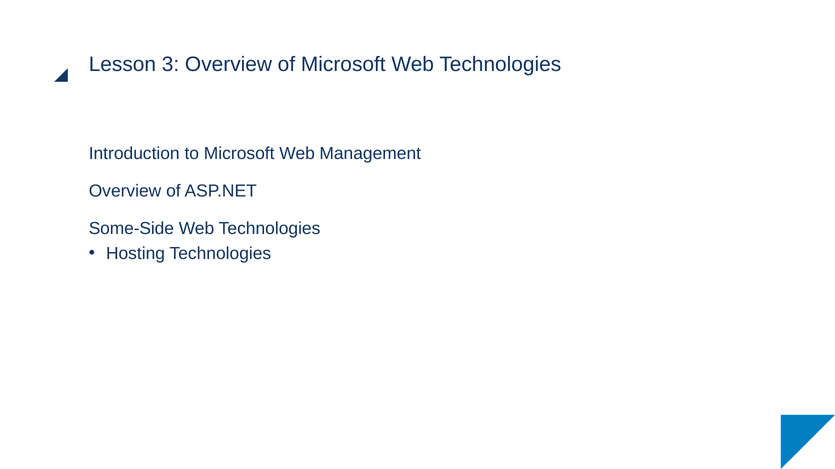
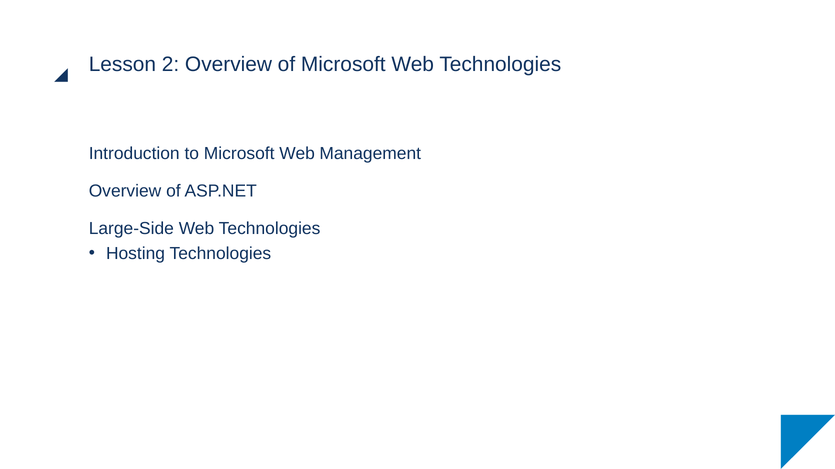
3: 3 -> 2
Some-Side: Some-Side -> Large-Side
